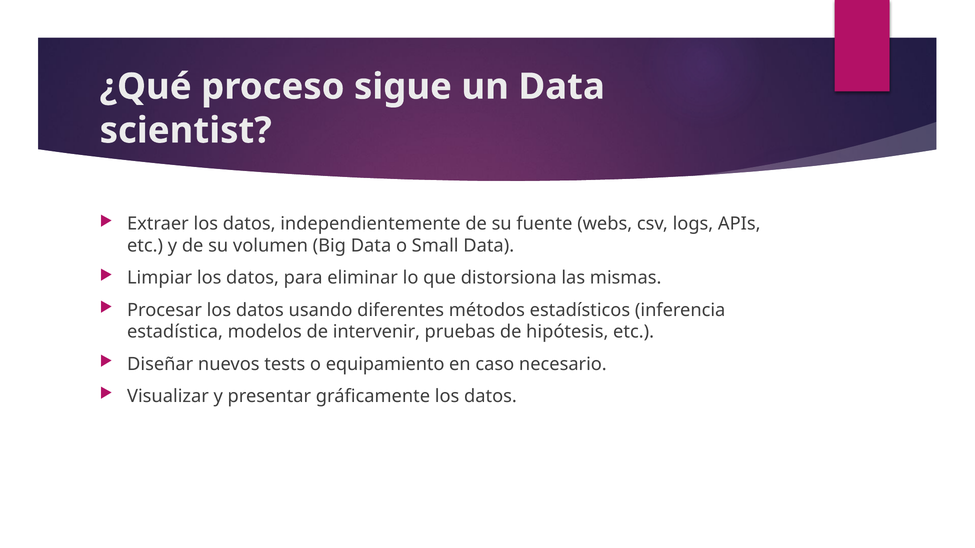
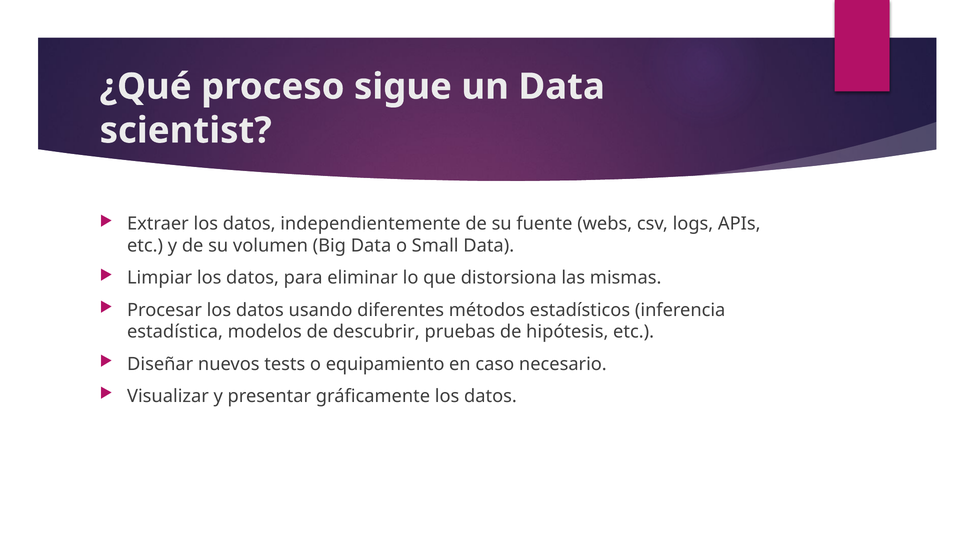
intervenir: intervenir -> descubrir
